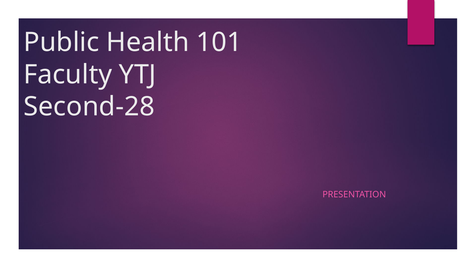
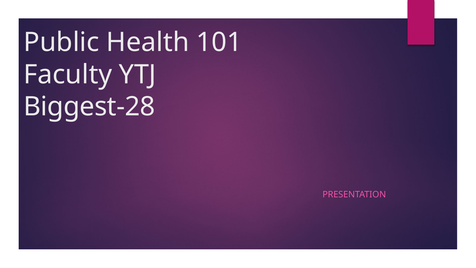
Second-28: Second-28 -> Biggest-28
